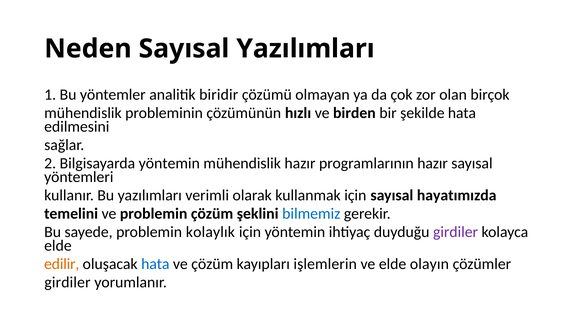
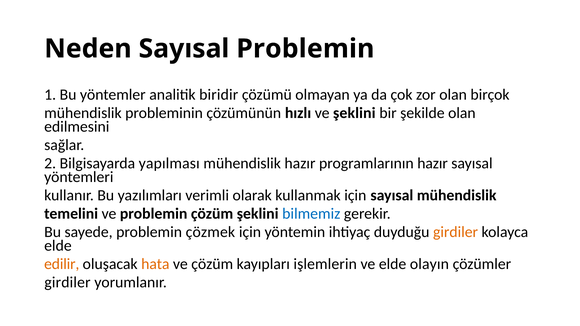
Sayısal Yazılımları: Yazılımları -> Problemin
ve birden: birden -> şeklini
şekilde hata: hata -> olan
Bilgisayarda yöntemin: yöntemin -> yapılması
sayısal hayatımızda: hayatımızda -> mühendislik
kolaylık: kolaylık -> çözmek
girdiler at (456, 232) colour: purple -> orange
hata at (155, 264) colour: blue -> orange
